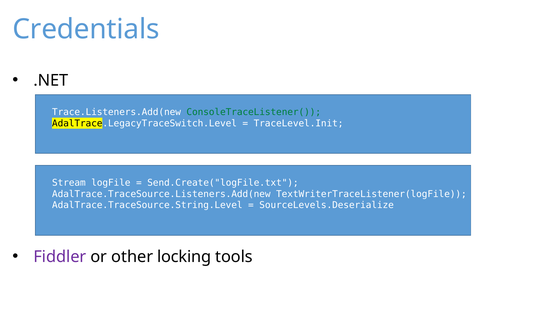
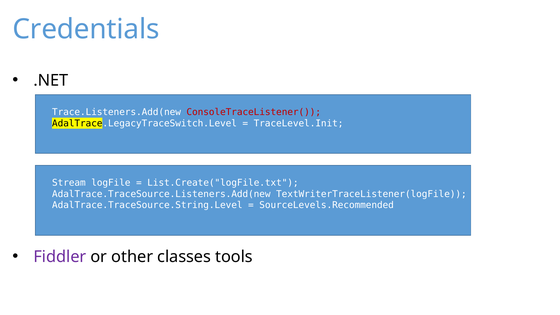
ConsoleTraceListener( colour: green -> red
Send.Create("logFile.txt: Send.Create("logFile.txt -> List.Create("logFile.txt
SourceLevels.Deserialize: SourceLevels.Deserialize -> SourceLevels.Recommended
locking: locking -> classes
